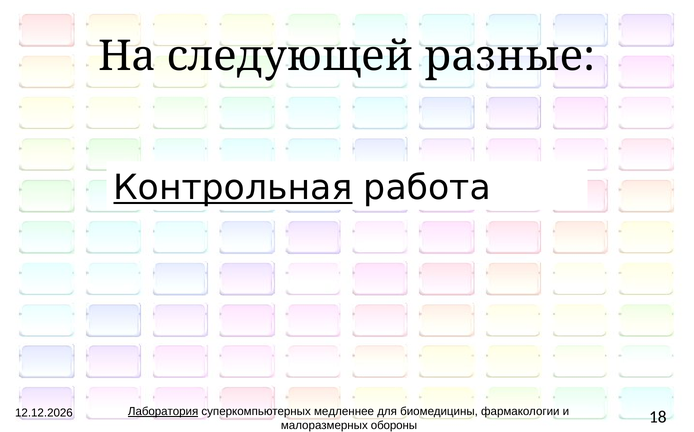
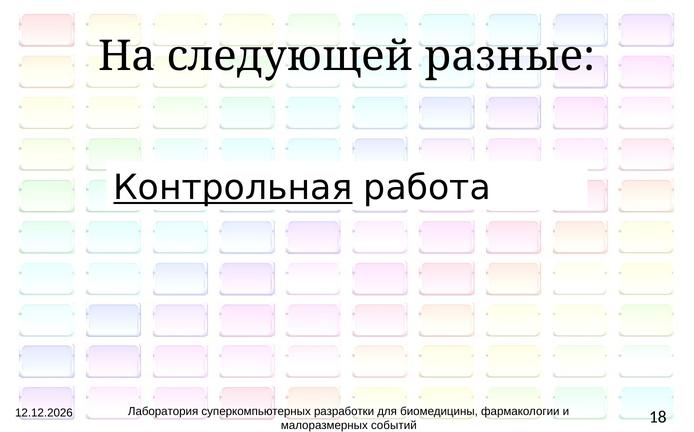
Лаборатория underline: present -> none
медленнее: медленнее -> разработки
обороны: обороны -> событий
